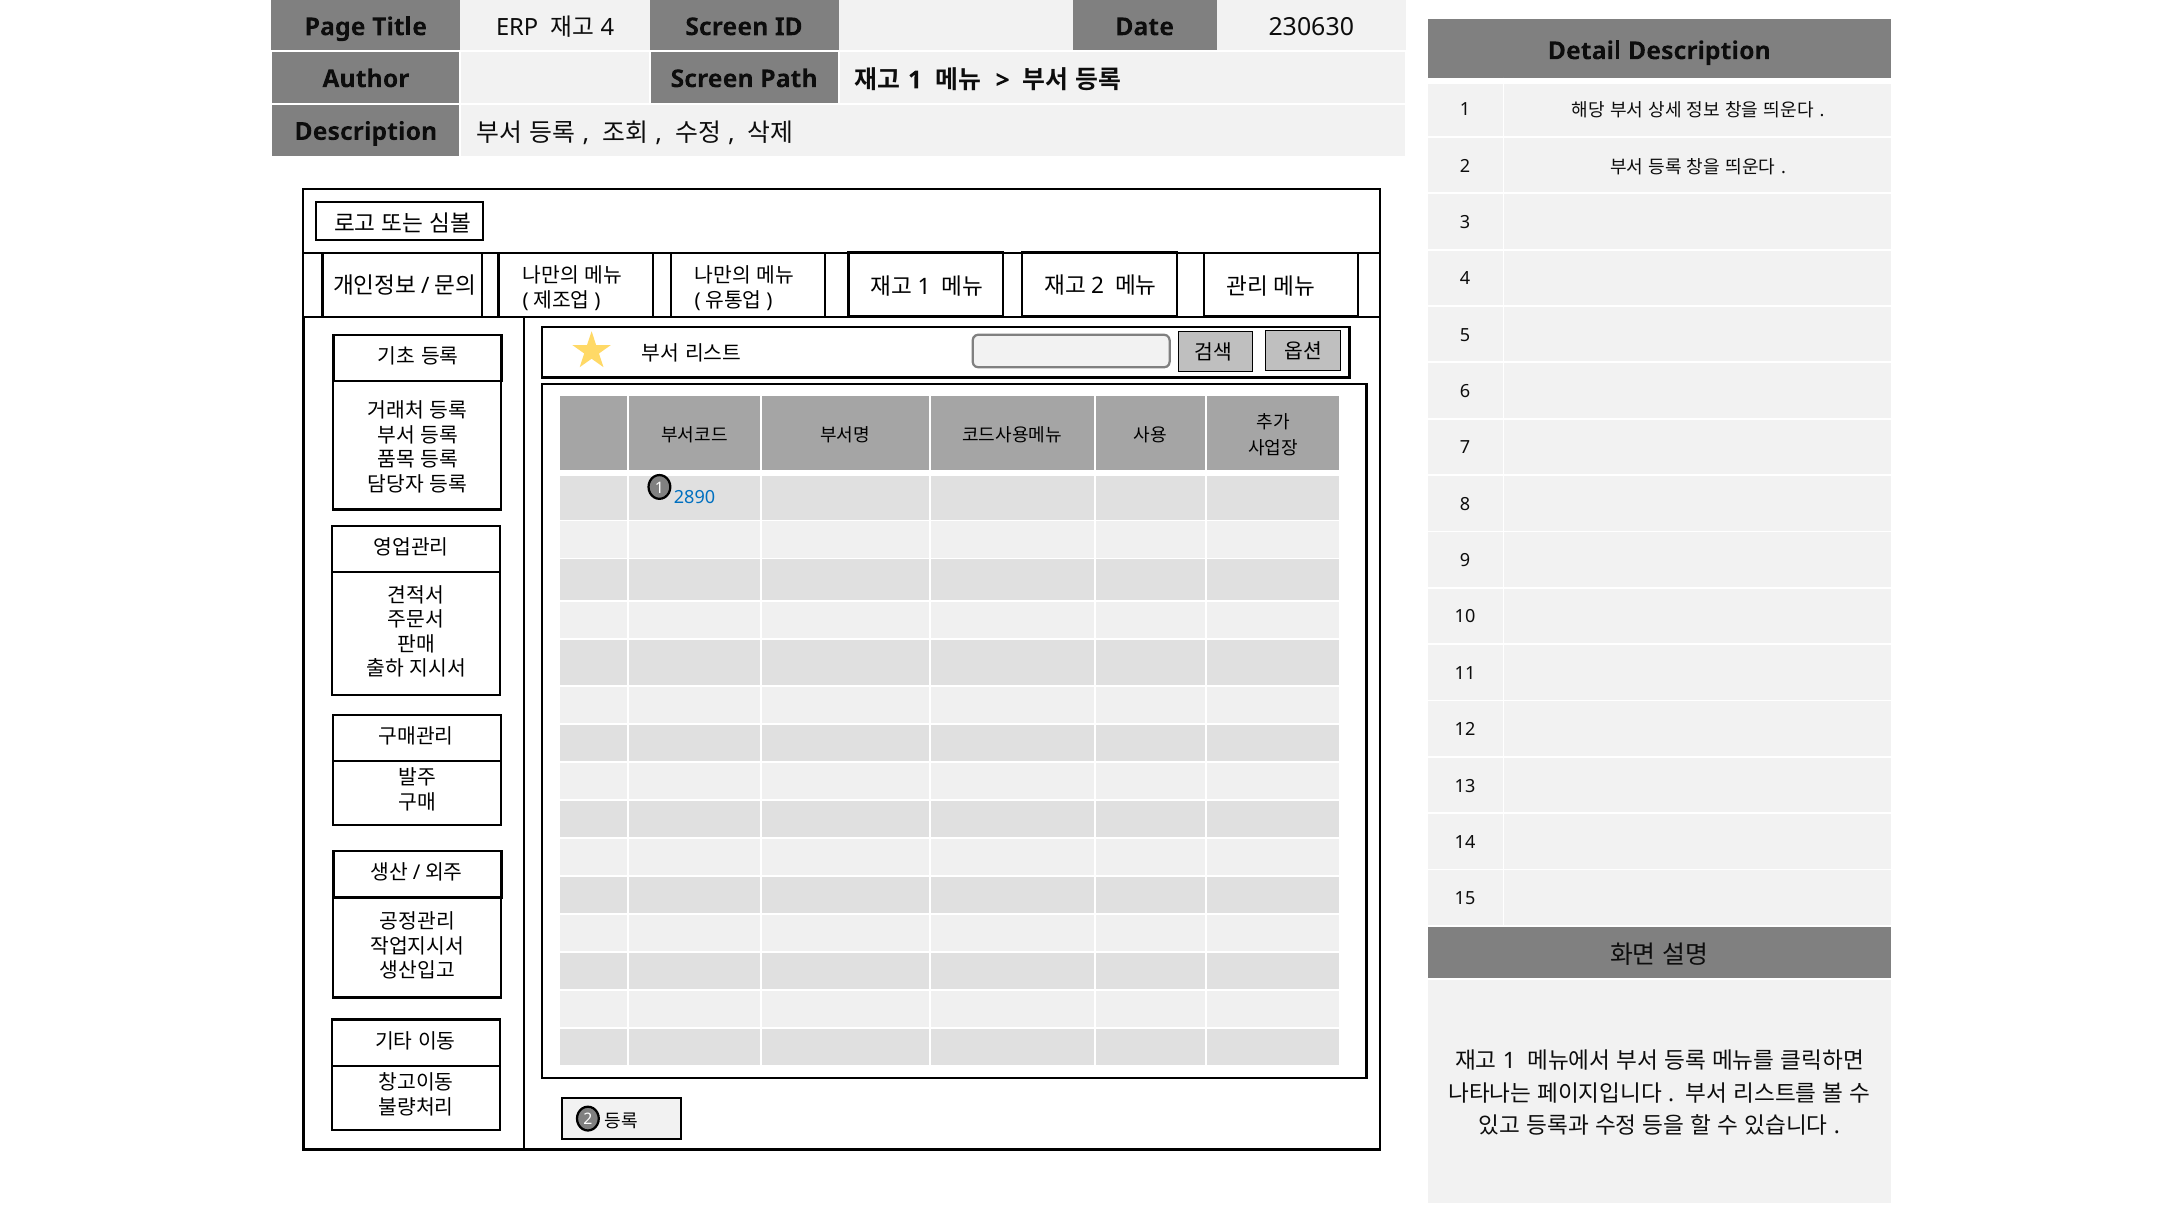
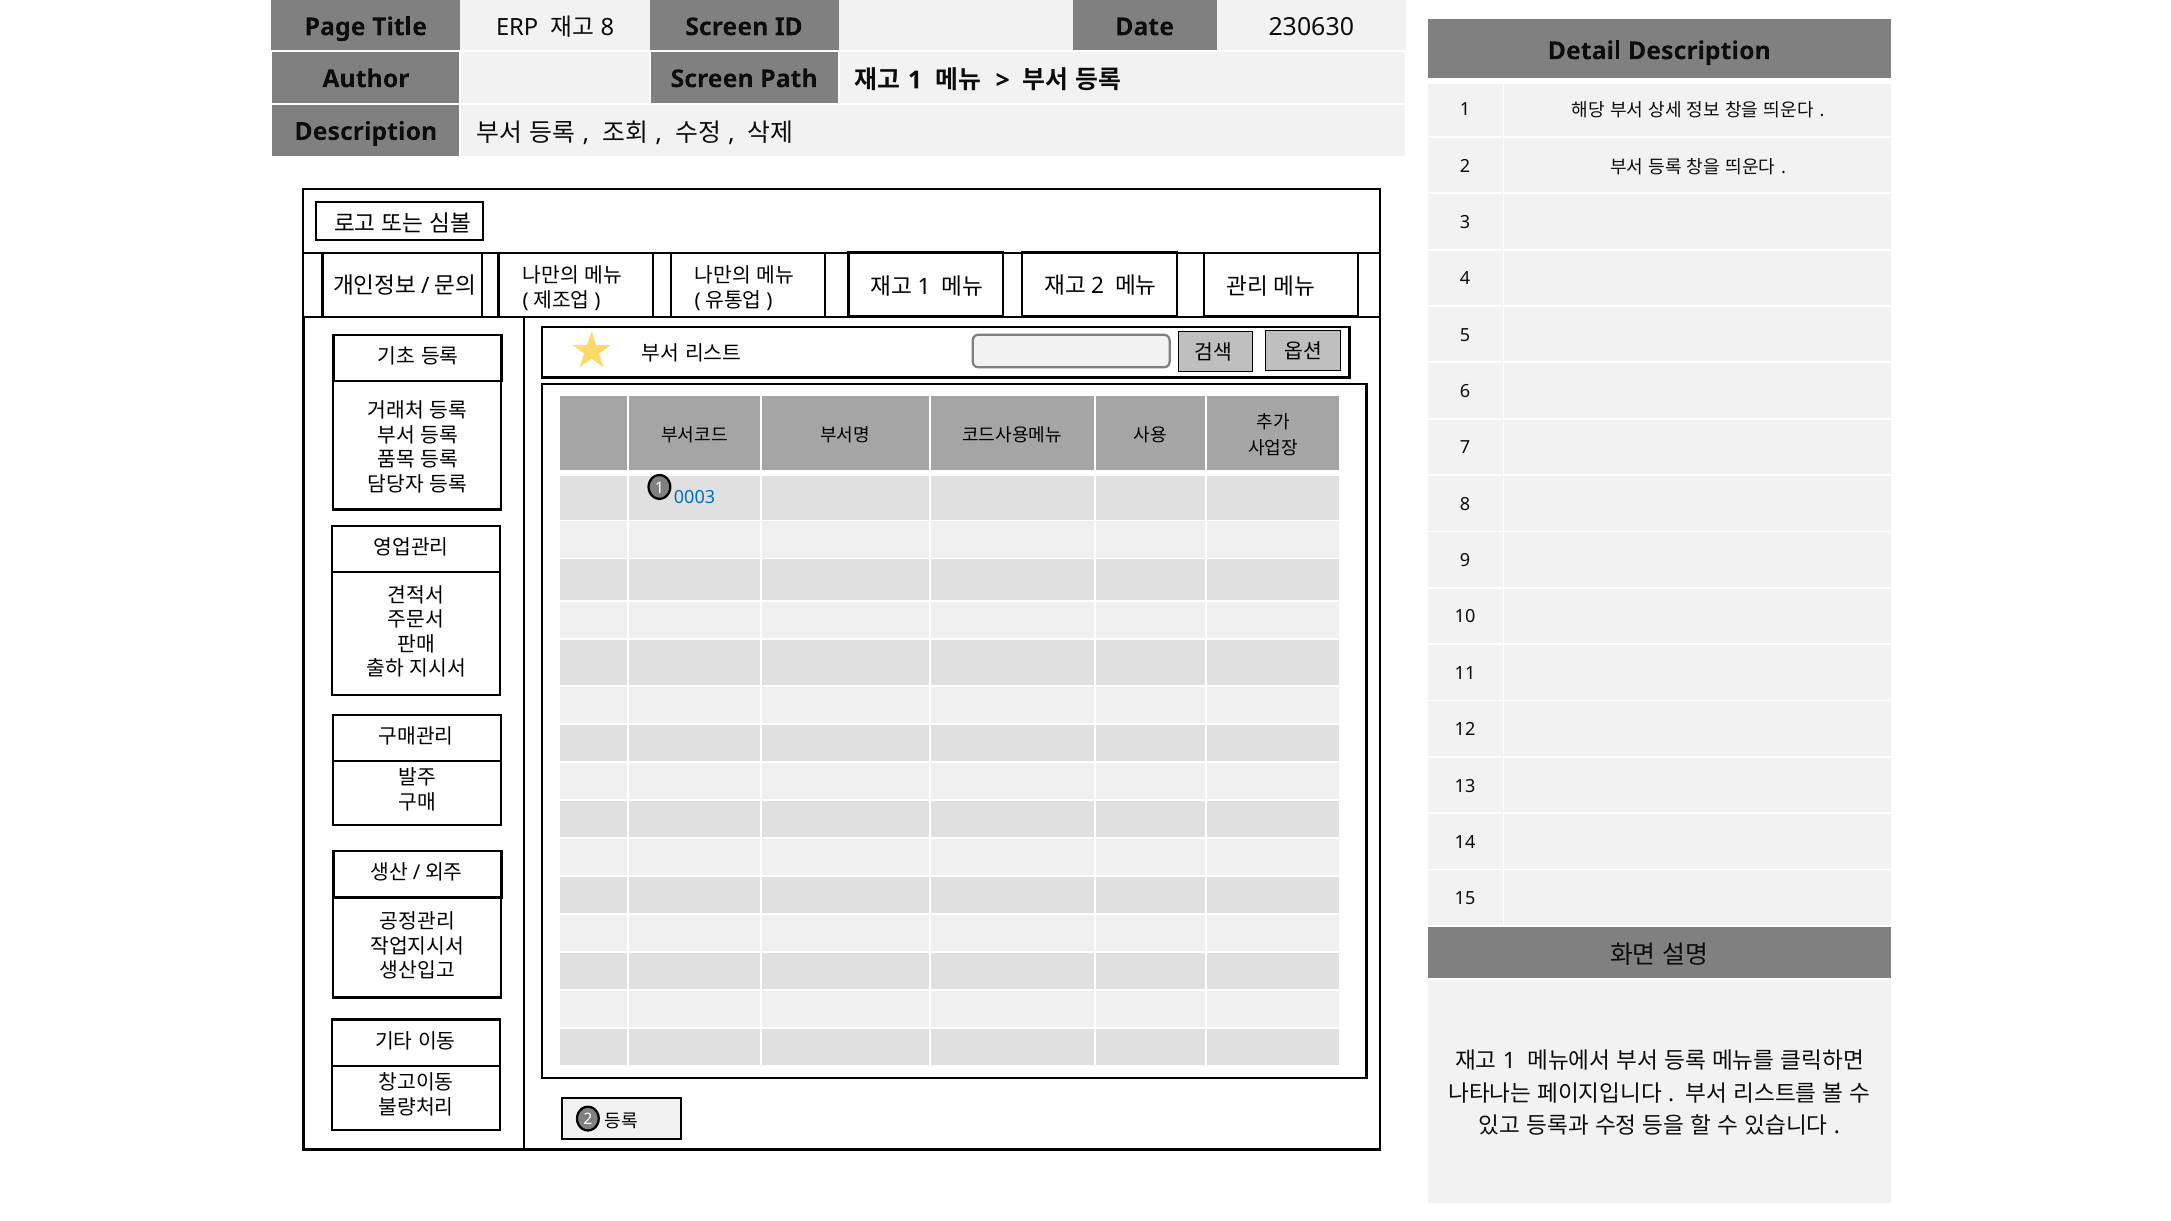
4 at (607, 28): 4 -> 8
2890: 2890 -> 0003
